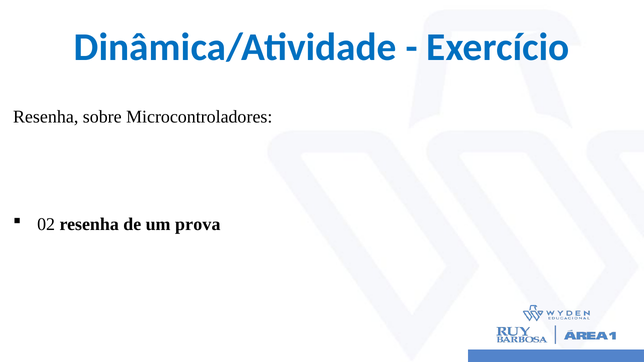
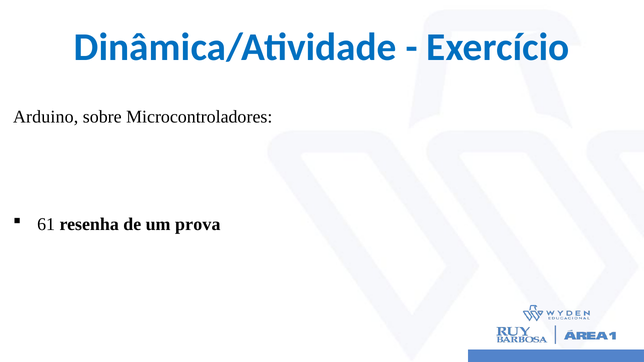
Resenha at (46, 117): Resenha -> Arduino
02: 02 -> 61
